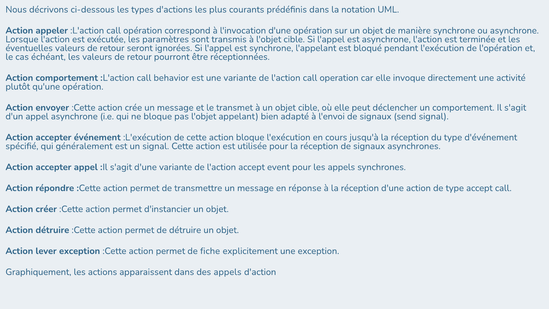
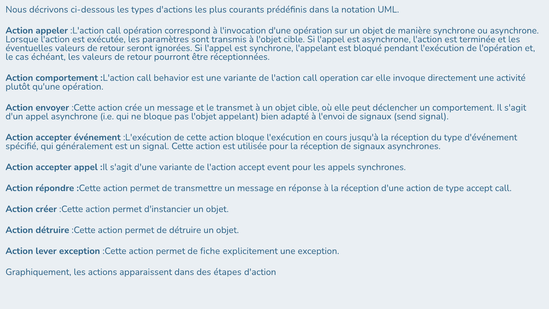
des appels: appels -> étapes
